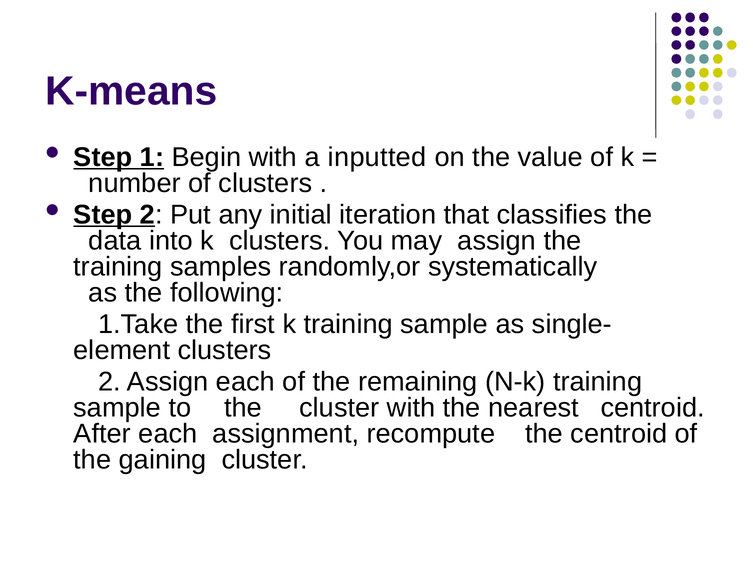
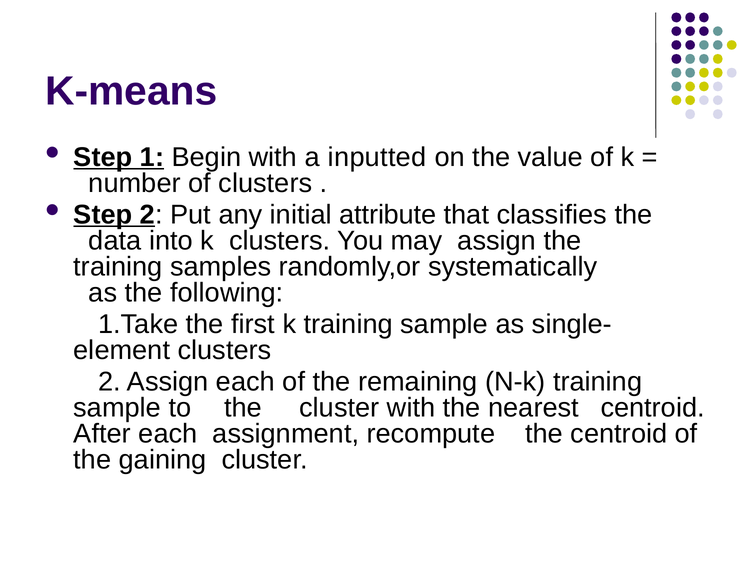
iteration: iteration -> attribute
